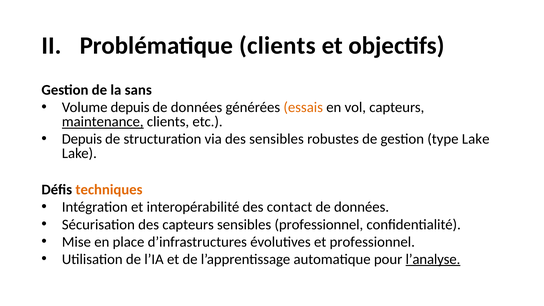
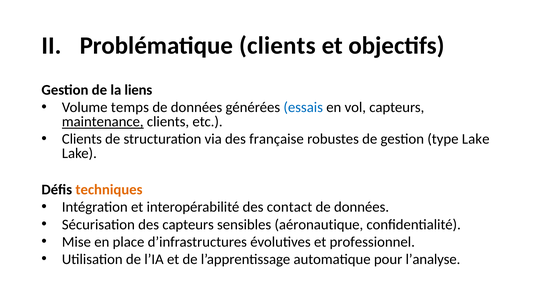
sans: sans -> liens
Volume depuis: depuis -> temps
essais colour: orange -> blue
Depuis at (82, 139): Depuis -> Clients
des sensibles: sensibles -> française
sensibles professionnel: professionnel -> aéronautique
l’analyse underline: present -> none
